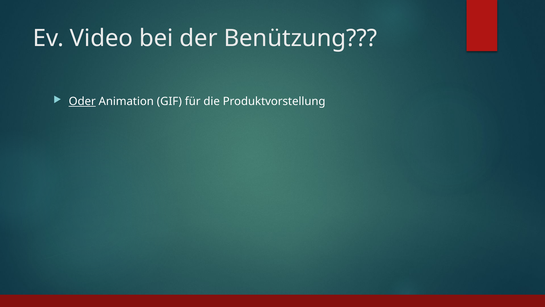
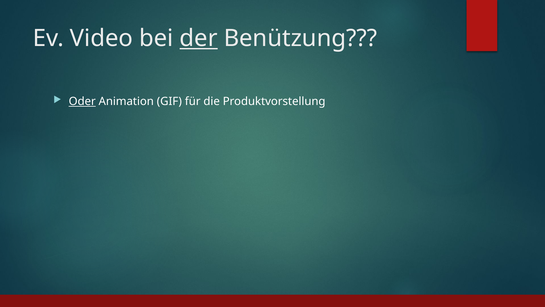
der underline: none -> present
